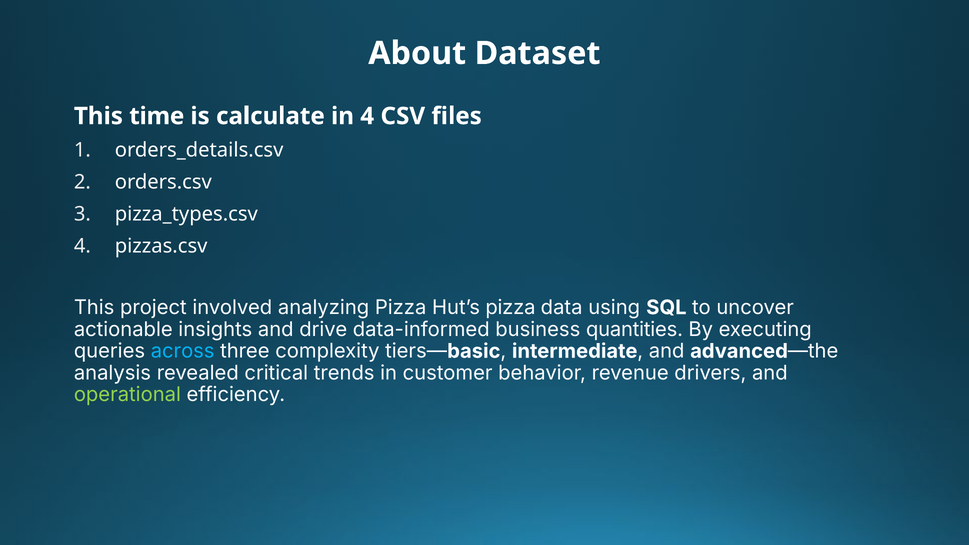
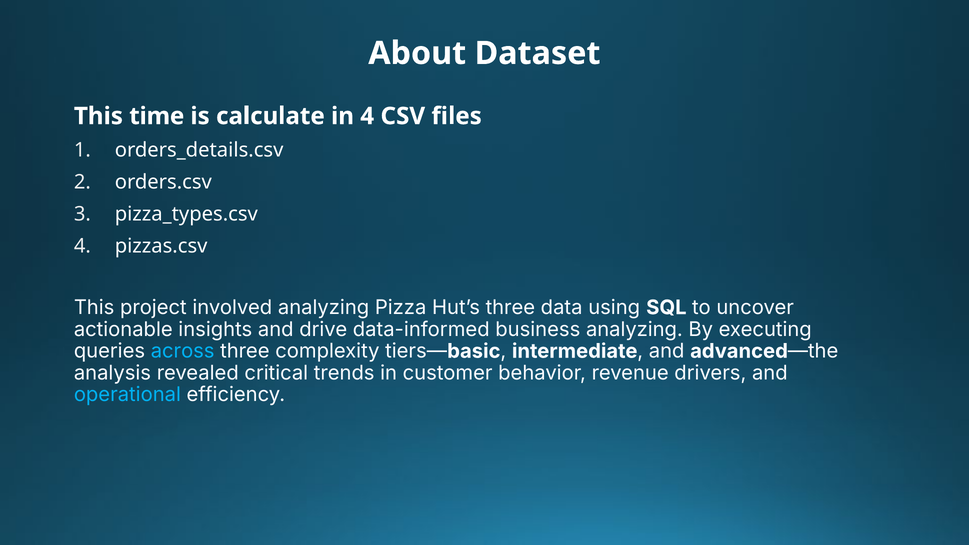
Hut’s pizza: pizza -> three
business quantities: quantities -> analyzing
operational colour: light green -> light blue
